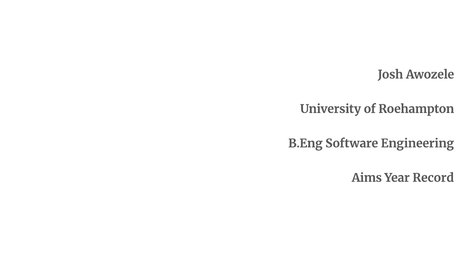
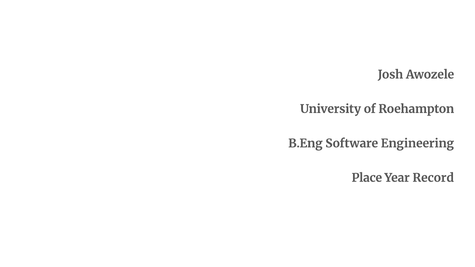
Aims: Aims -> Place
